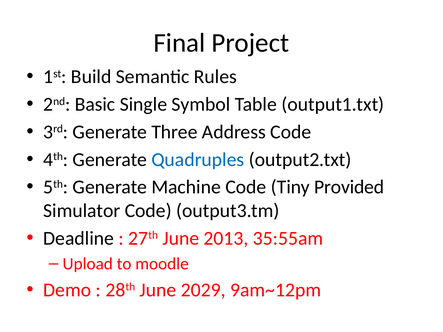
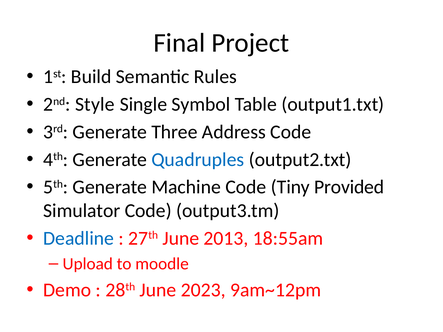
Basic: Basic -> Style
Deadline colour: black -> blue
35:55am: 35:55am -> 18:55am
2029: 2029 -> 2023
